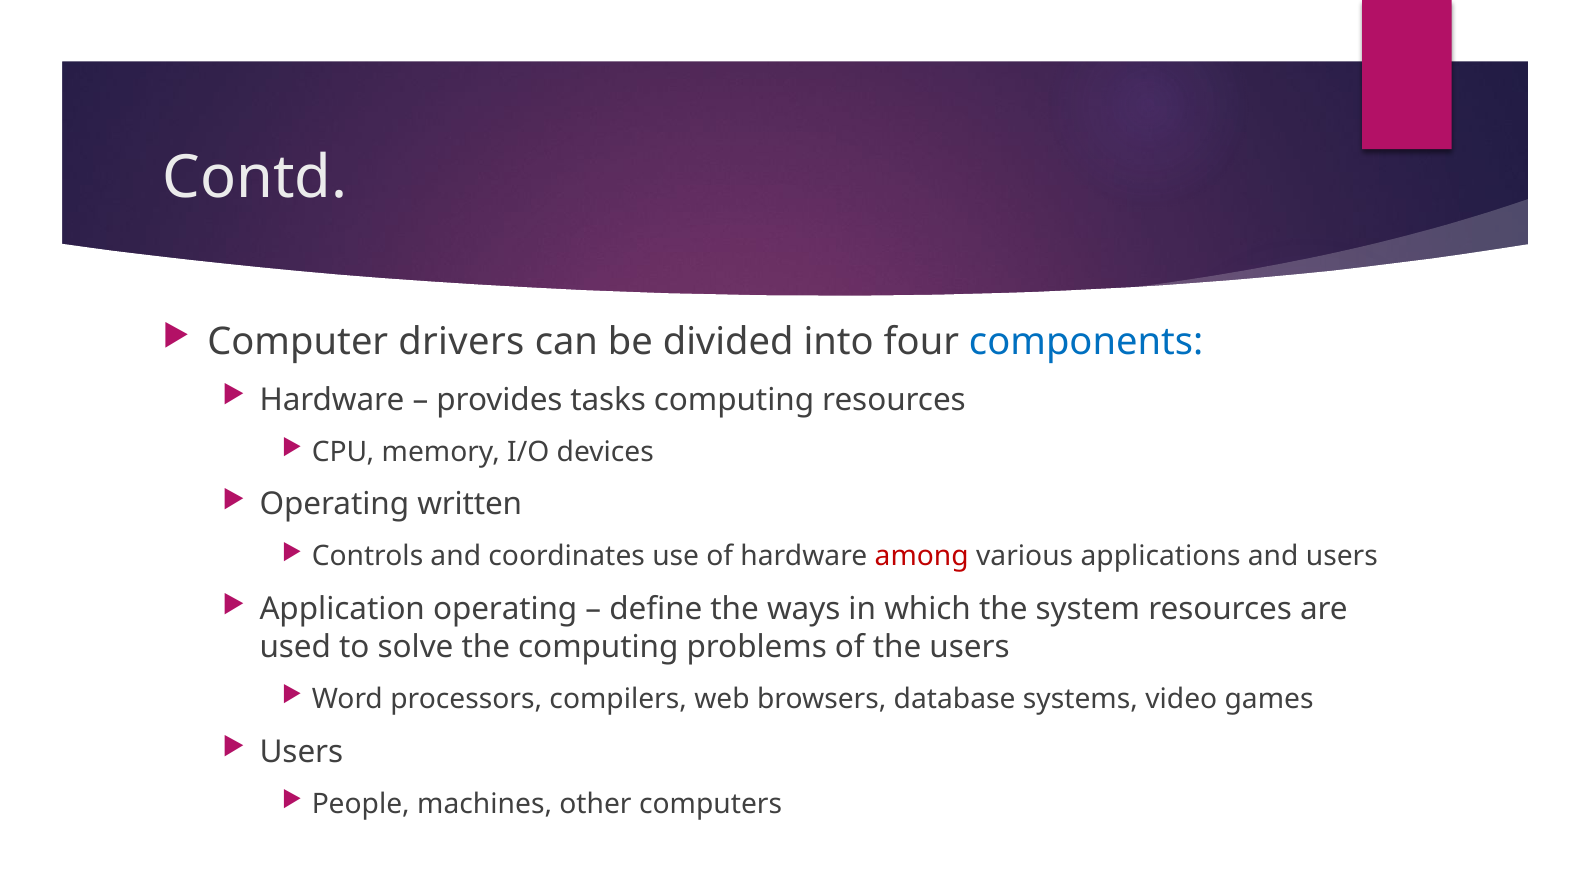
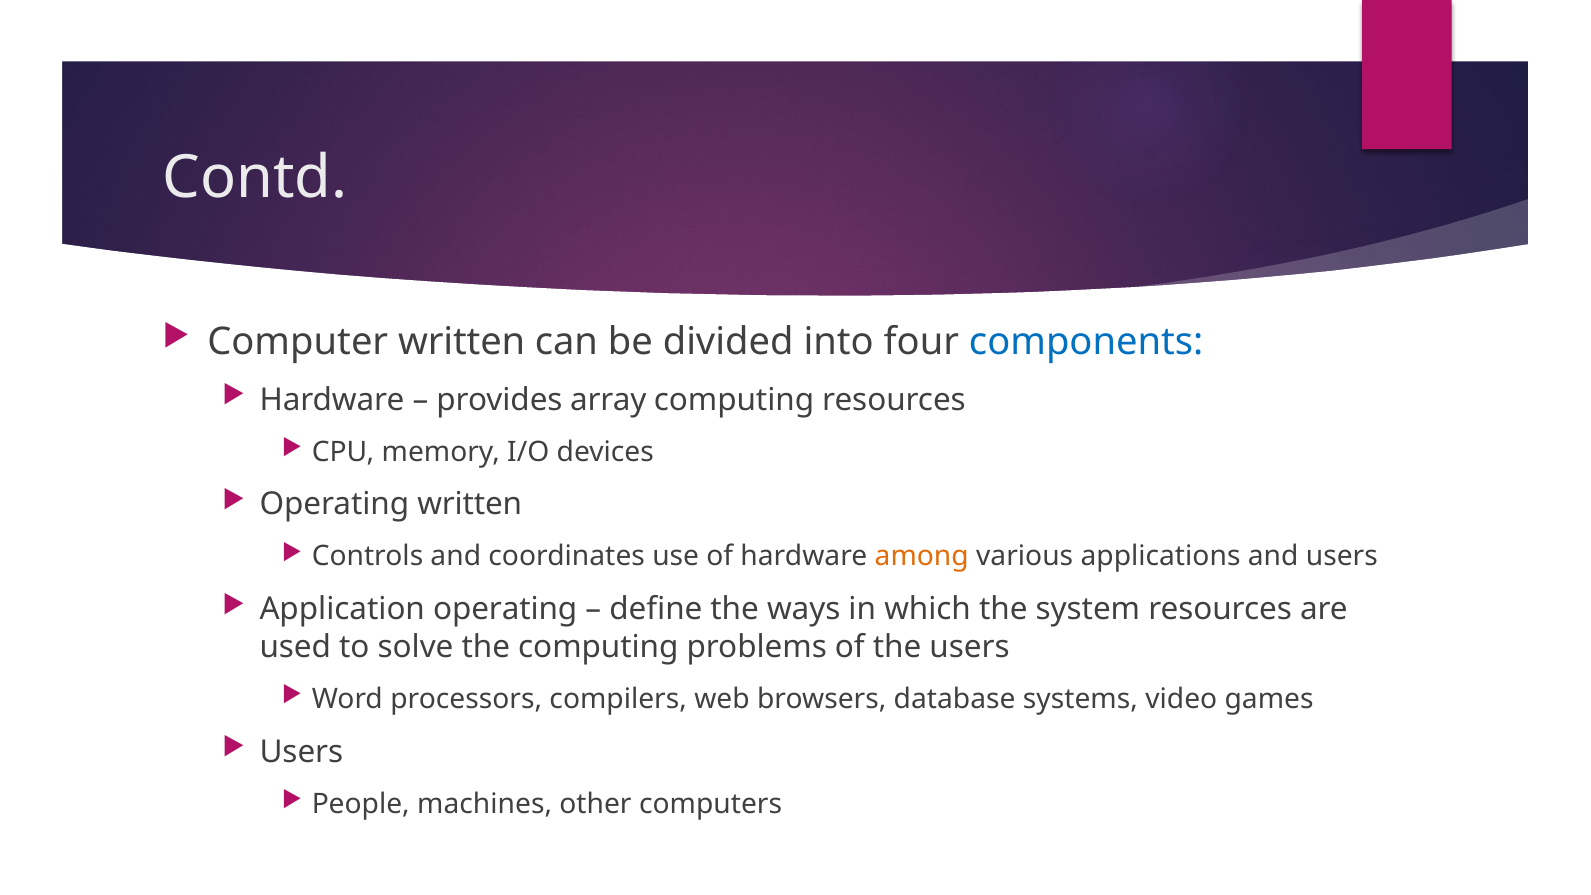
Computer drivers: drivers -> written
tasks: tasks -> array
among colour: red -> orange
